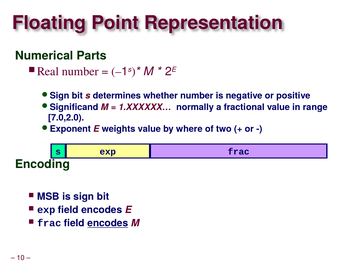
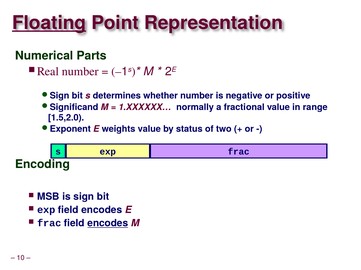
Floating underline: none -> present
7.0,2.0: 7.0,2.0 -> 1.5,2.0
where: where -> status
